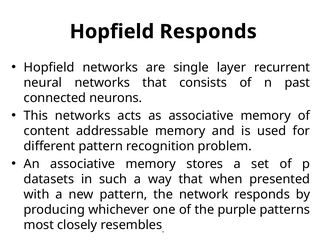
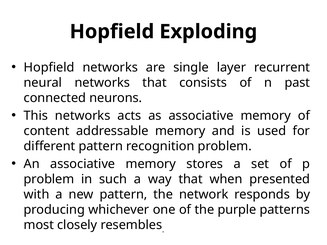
Hopfield Responds: Responds -> Exploding
datasets at (49, 179): datasets -> problem
